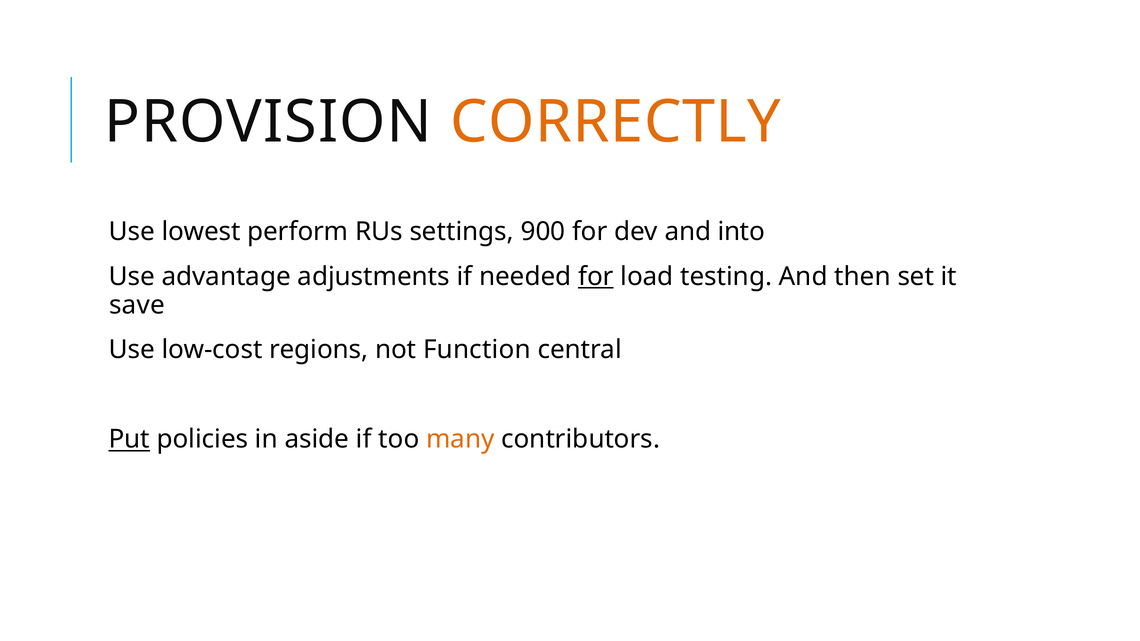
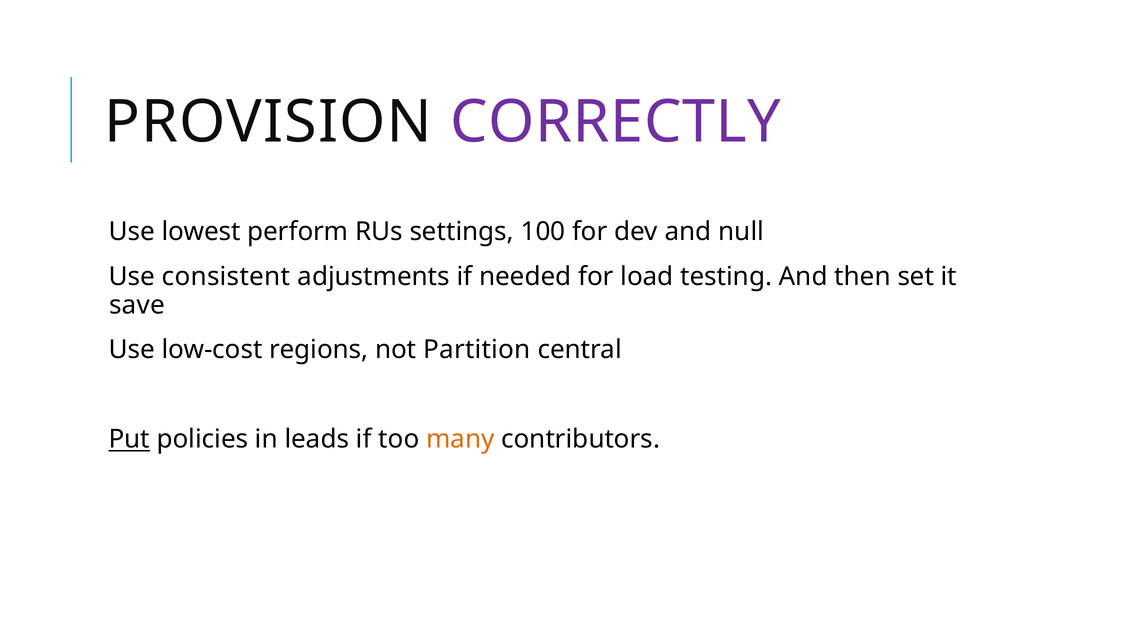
CORRECTLY colour: orange -> purple
900: 900 -> 100
into: into -> null
advantage: advantage -> consistent
for at (596, 277) underline: present -> none
Function: Function -> Partition
aside: aside -> leads
